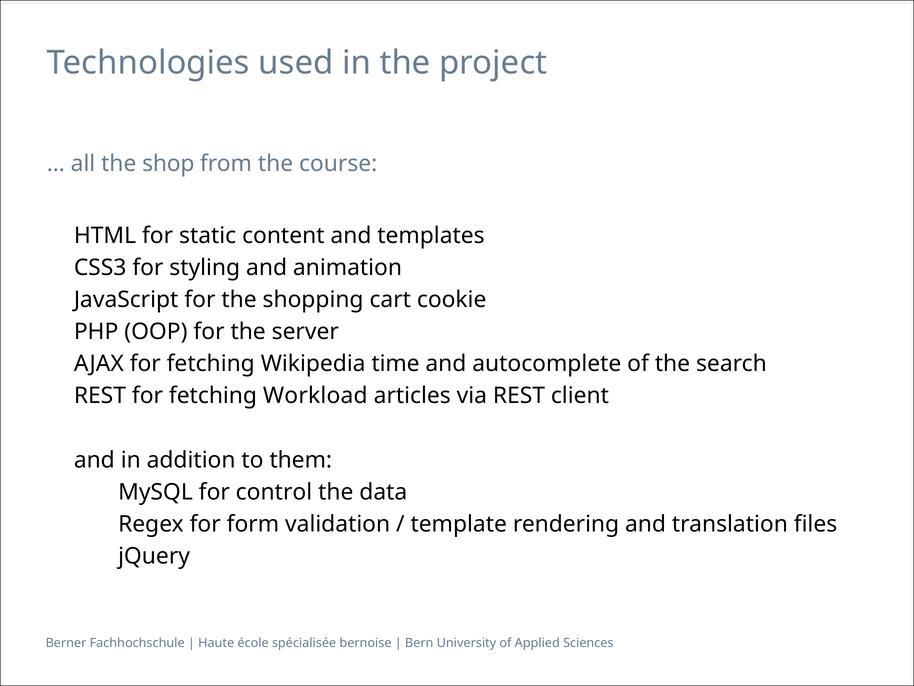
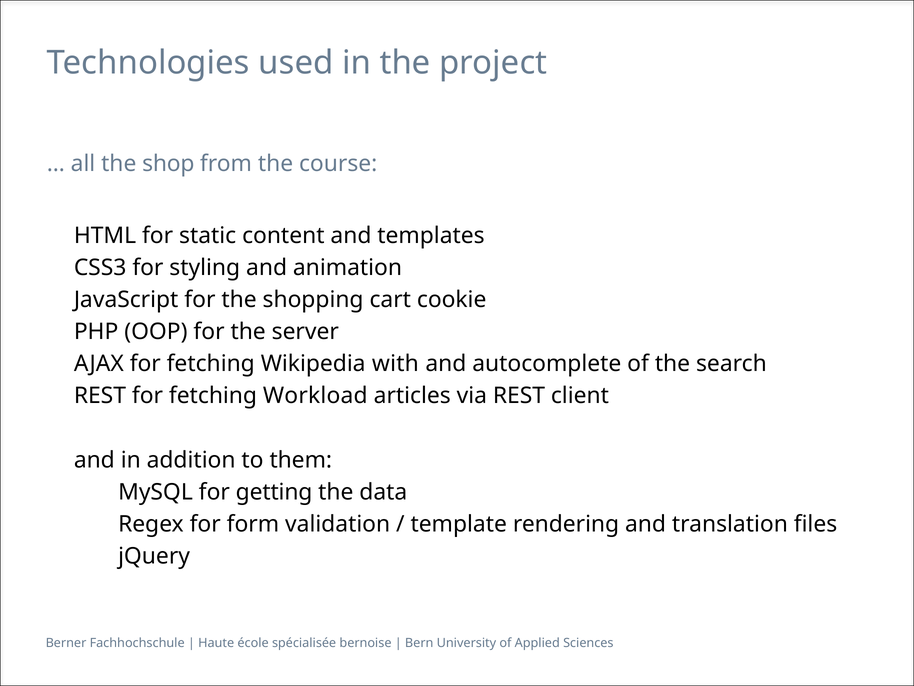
time: time -> with
control: control -> getting
